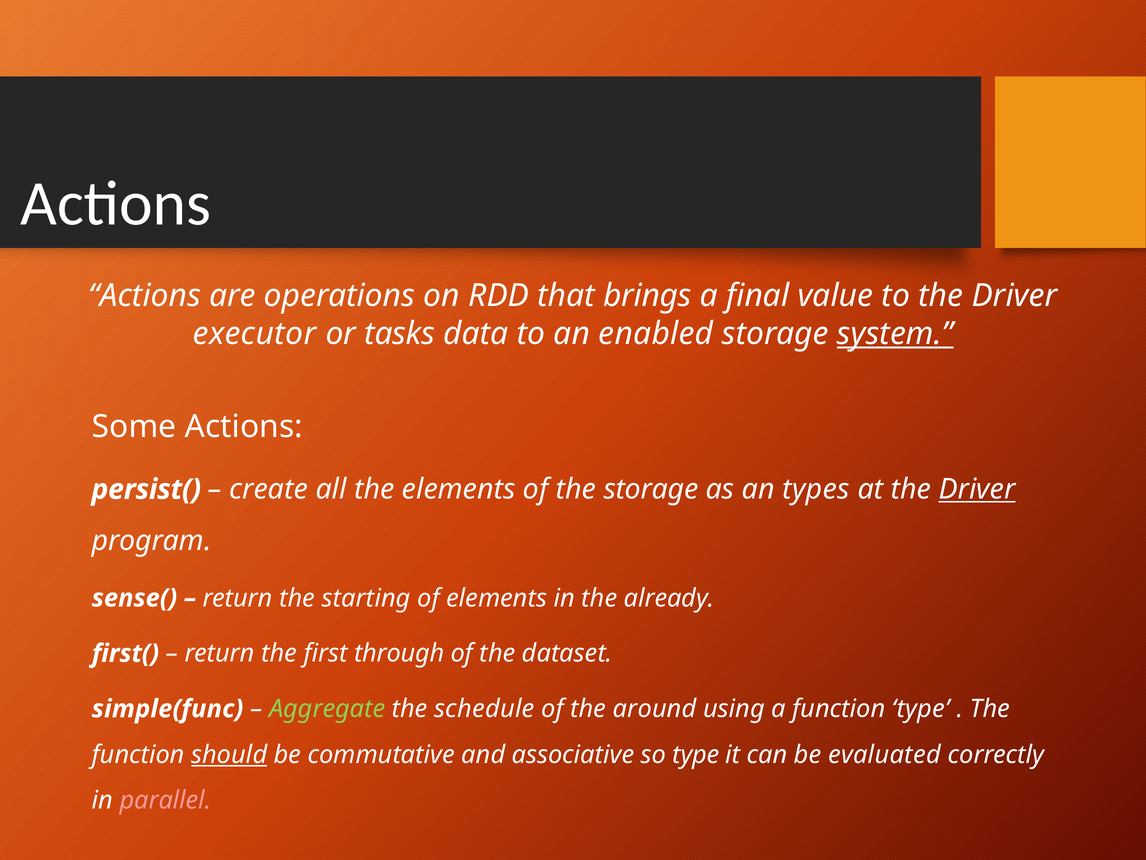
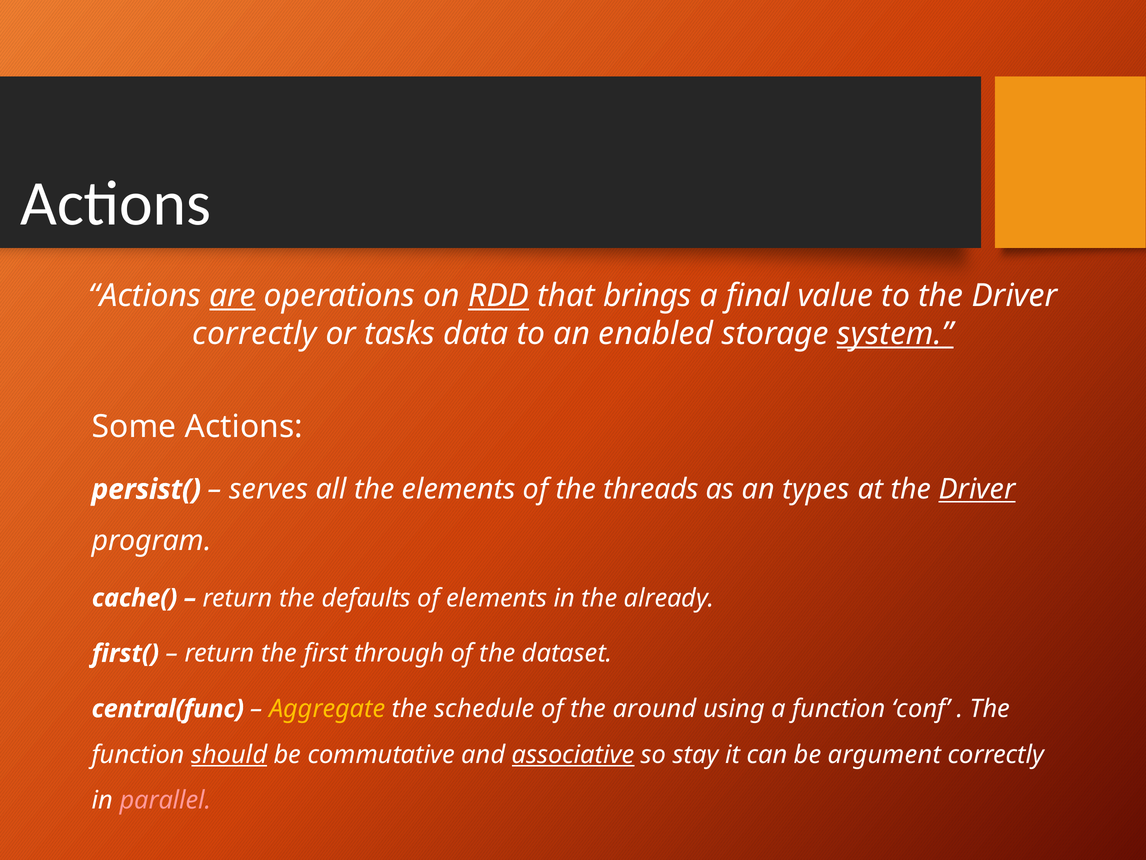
are underline: none -> present
RDD underline: none -> present
executor at (255, 334): executor -> correctly
create: create -> serves
the storage: storage -> threads
sense(: sense( -> cache(
starting: starting -> defaults
simple(func: simple(func -> central(func
Aggregate colour: light green -> yellow
function type: type -> conf
associative underline: none -> present
so type: type -> stay
evaluated: evaluated -> argument
